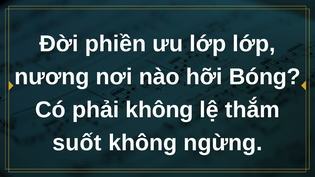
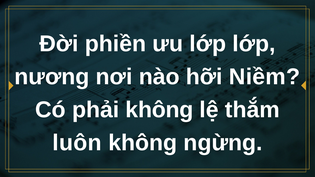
Bóng: Bóng -> Niềm
suốt: suốt -> luôn
